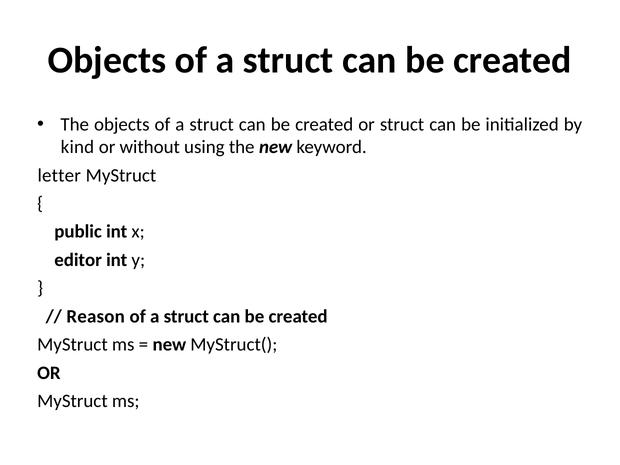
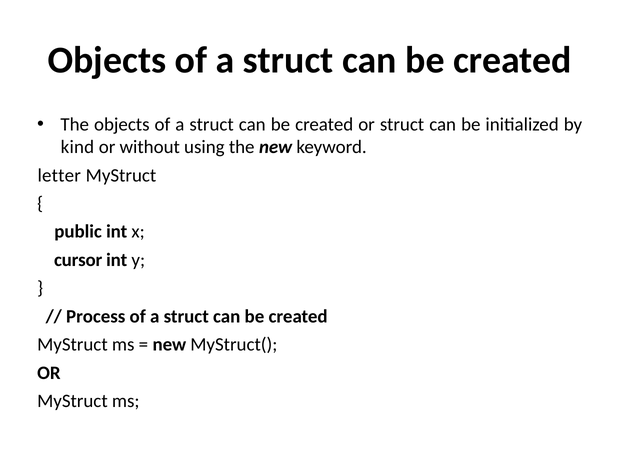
editor: editor -> cursor
Reason: Reason -> Process
